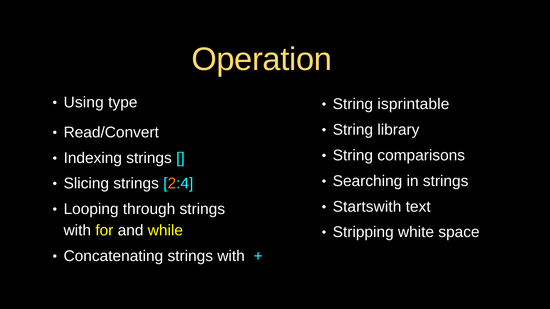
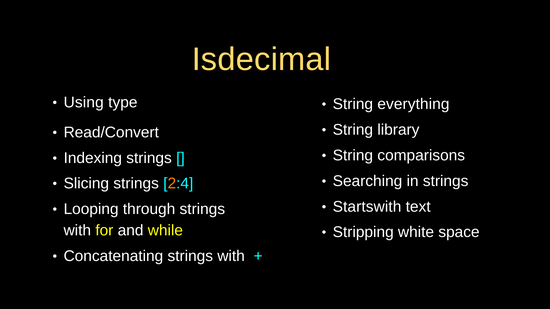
Operation: Operation -> Isdecimal
isprintable: isprintable -> everything
